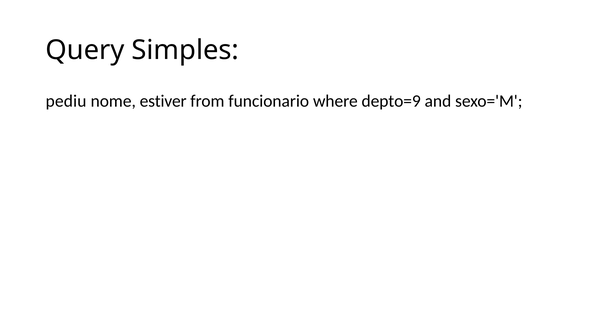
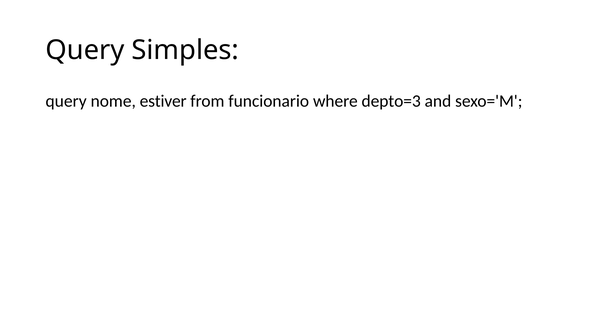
pediu at (66, 101): pediu -> query
depto=9: depto=9 -> depto=3
